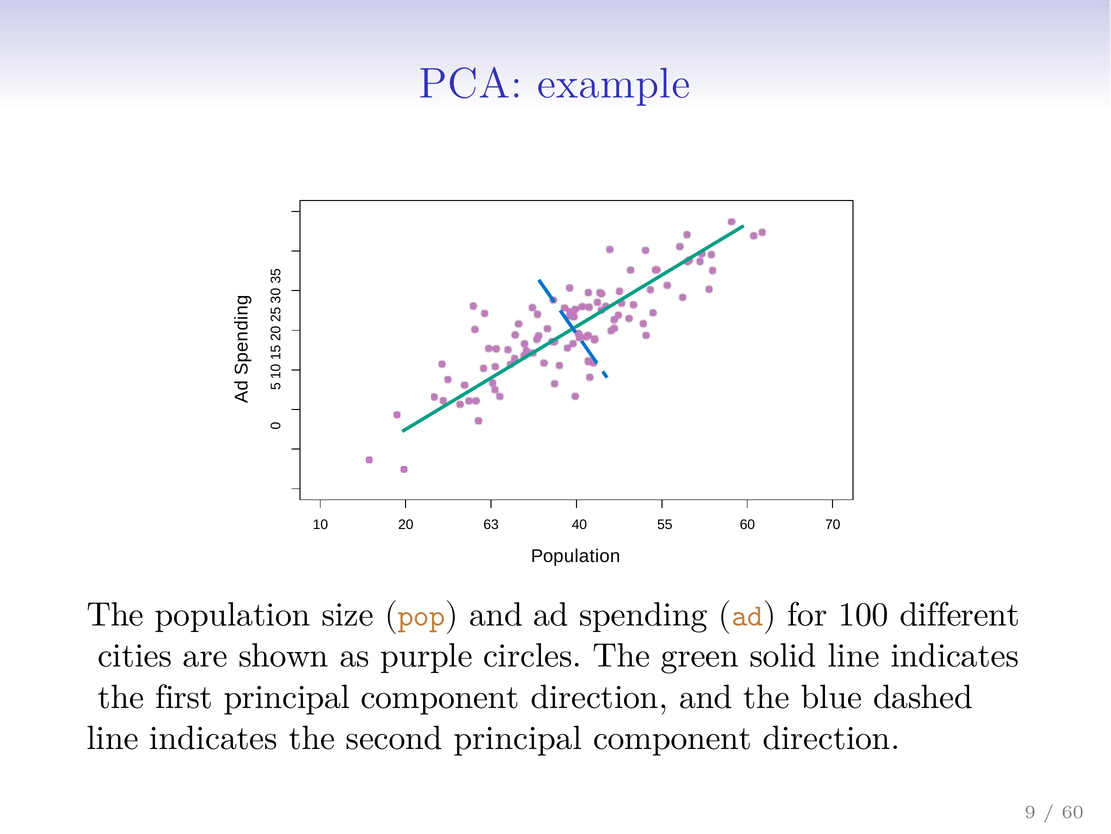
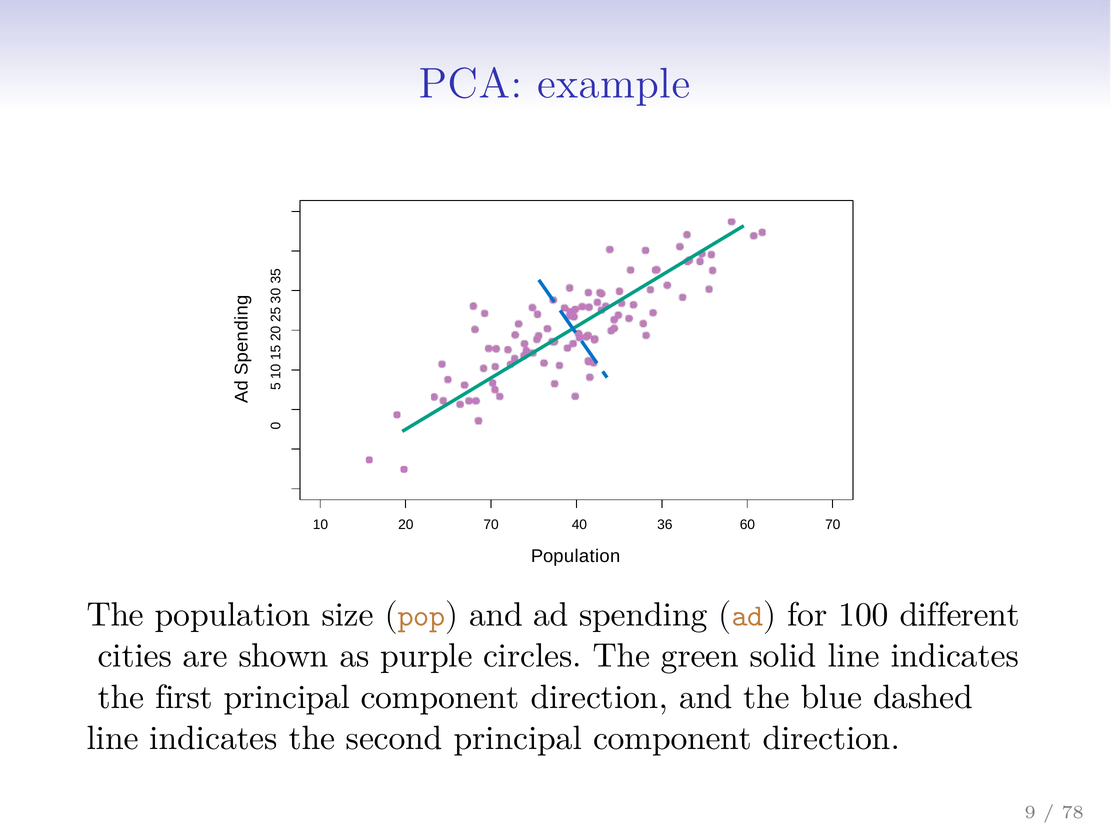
20 63: 63 -> 70
55: 55 -> 36
60 at (1073, 812): 60 -> 78
